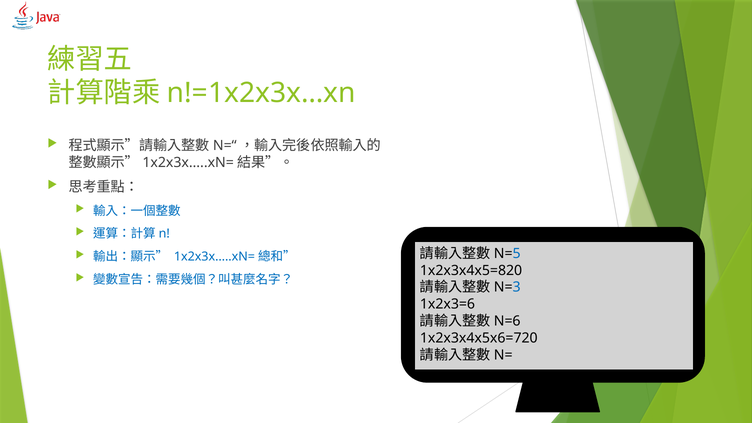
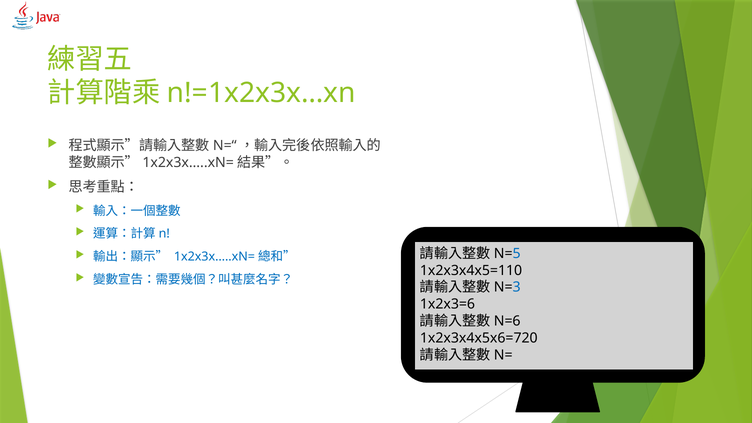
1x2x3x4x5=820: 1x2x3x4x5=820 -> 1x2x3x4x5=110
